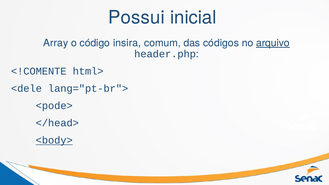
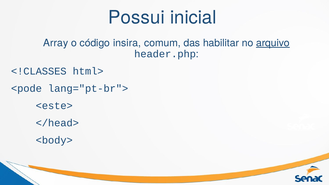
códigos: códigos -> habilitar
<!COMENTE: <!COMENTE -> <!CLASSES
<dele: <dele -> <pode
<pode>: <pode> -> <este>
<body> underline: present -> none
